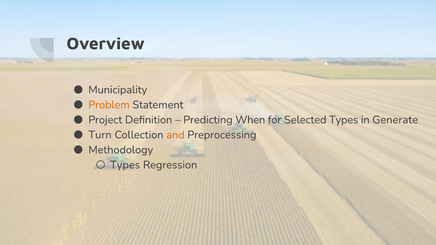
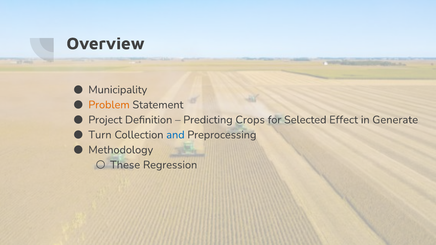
When: When -> Crops
Selected Types: Types -> Effect
and colour: orange -> blue
Types at (125, 165): Types -> These
